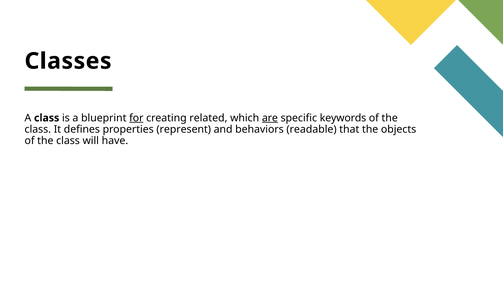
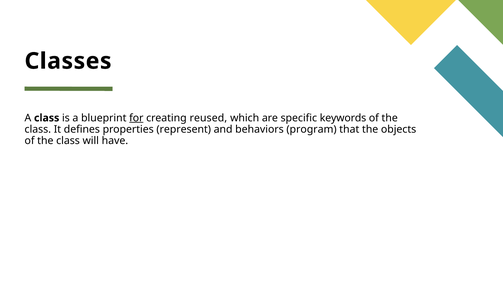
related: related -> reused
are underline: present -> none
readable: readable -> program
